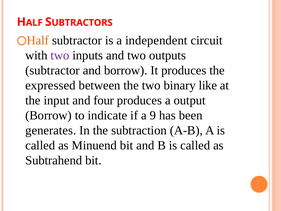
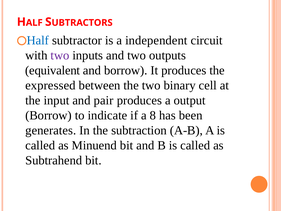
Half colour: orange -> blue
subtractor at (53, 70): subtractor -> equivalent
like: like -> cell
four: four -> pair
9: 9 -> 8
